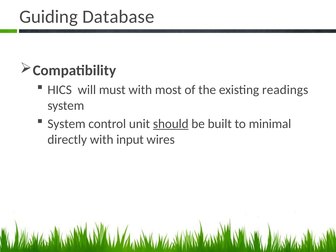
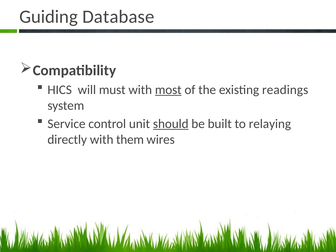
most underline: none -> present
System at (67, 124): System -> Service
minimal: minimal -> relaying
input: input -> them
